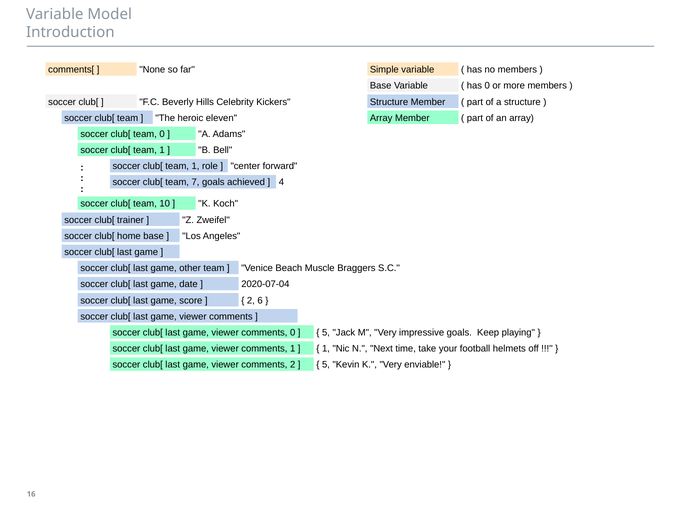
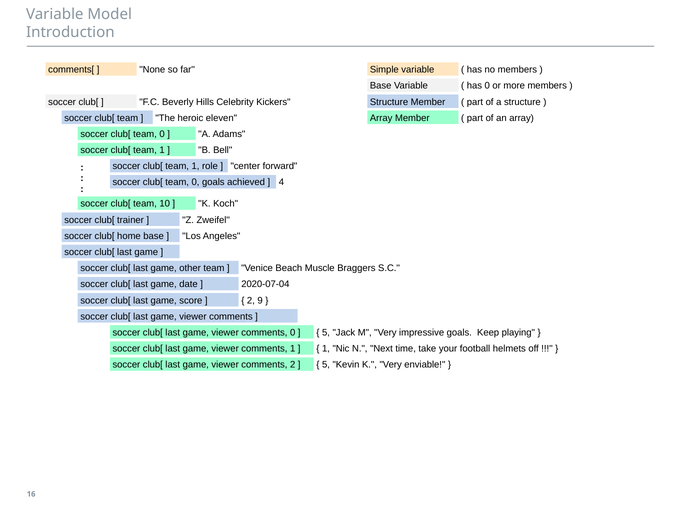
7 at (196, 182): 7 -> 0
6: 6 -> 9
